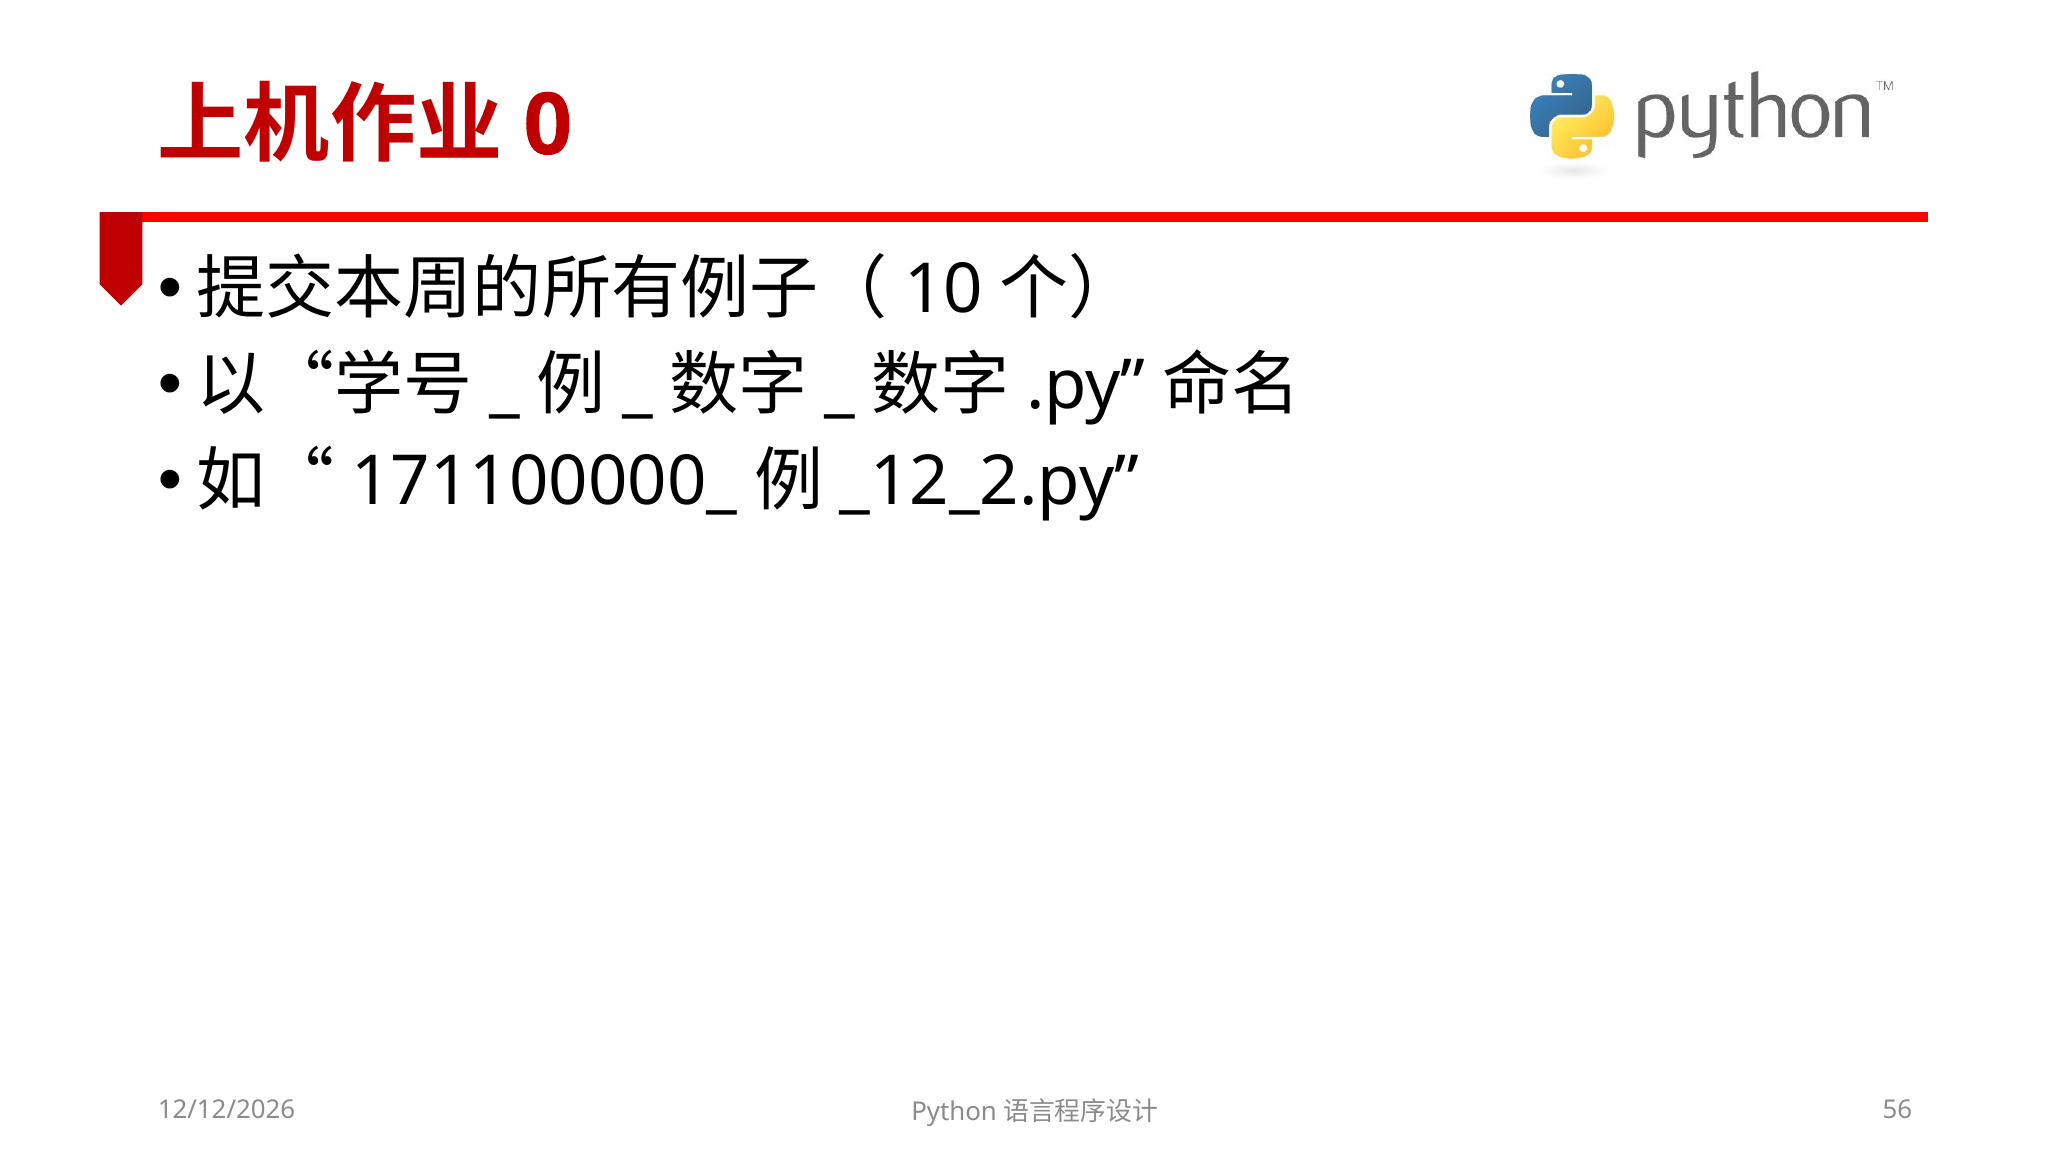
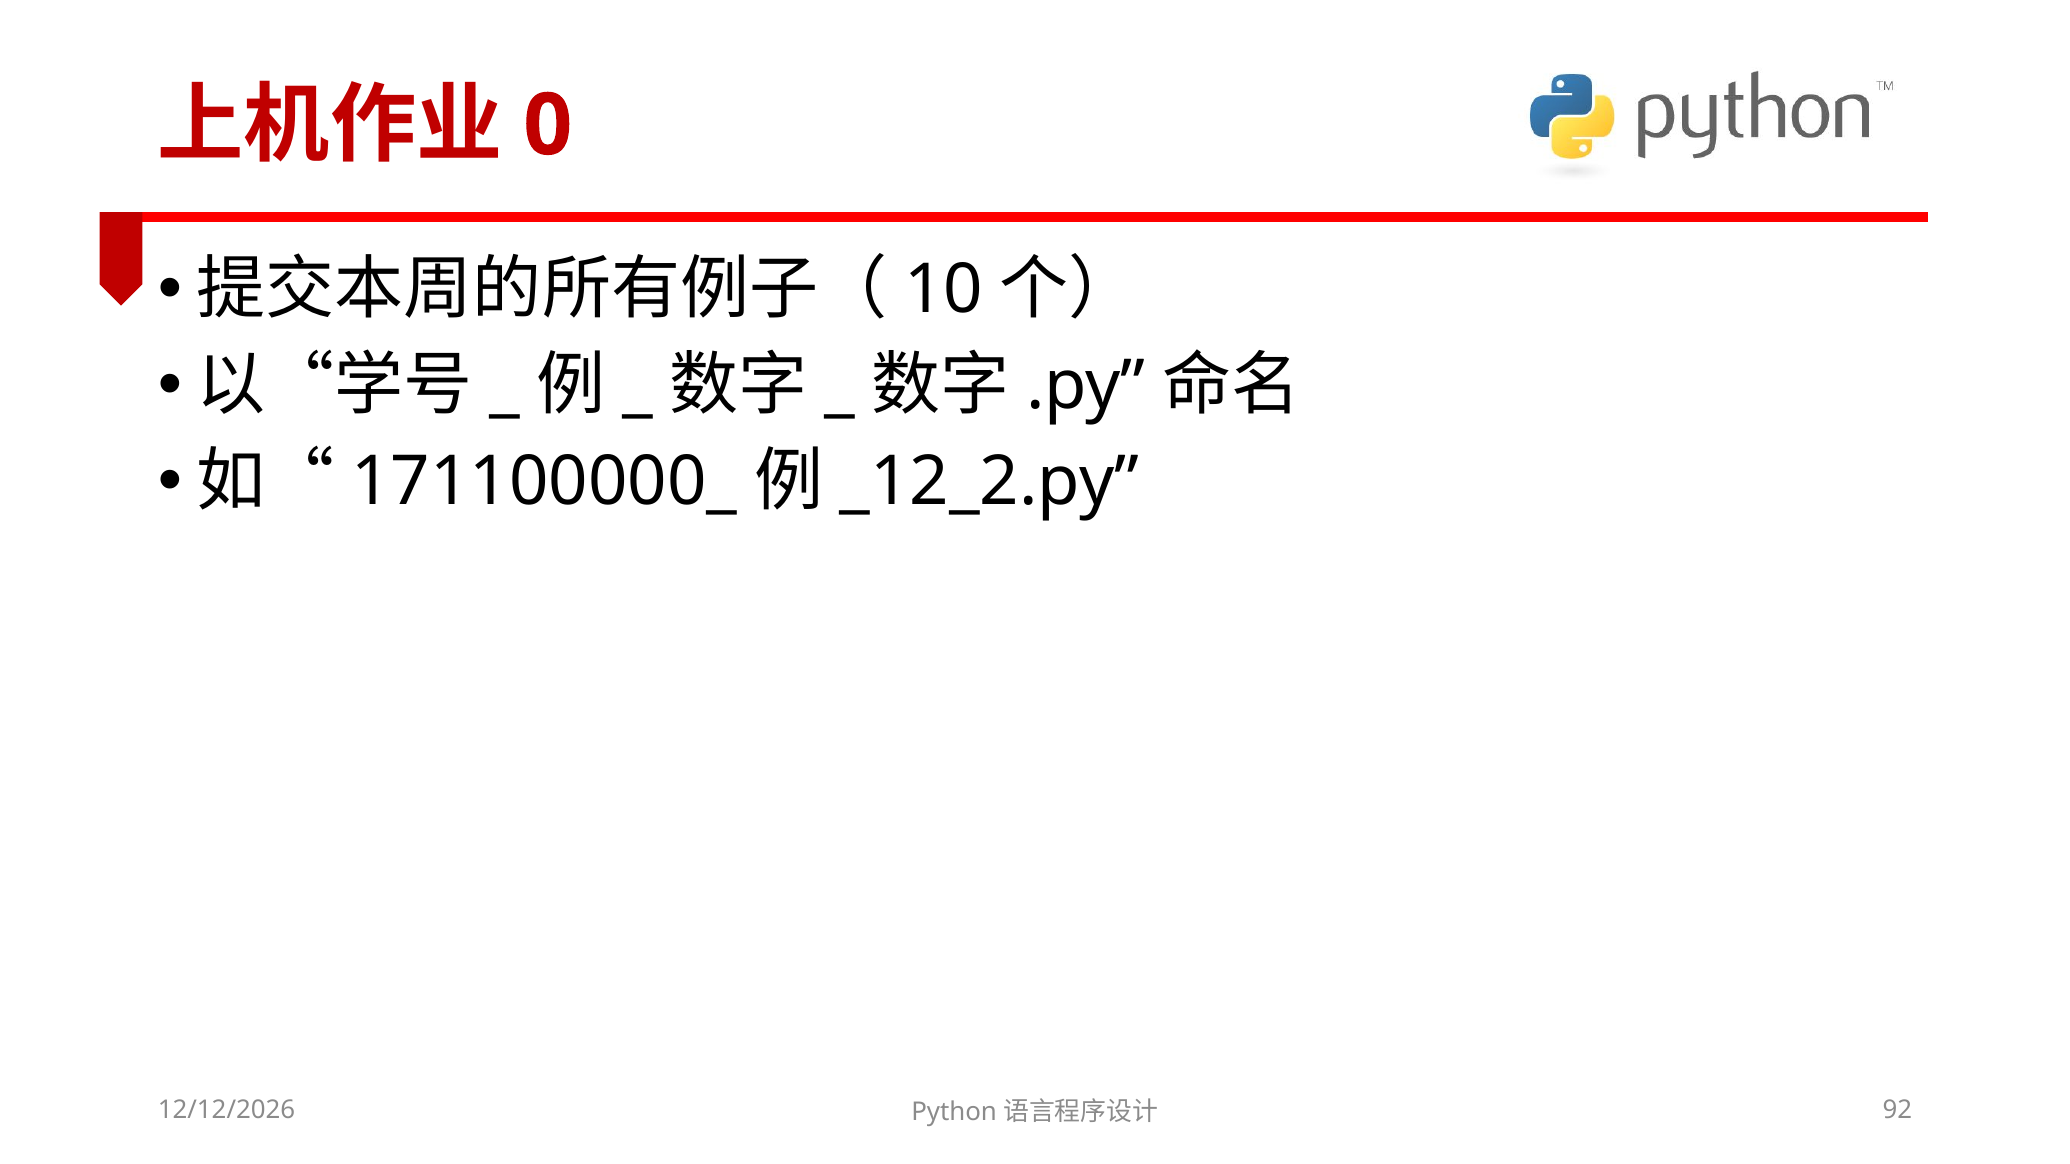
56: 56 -> 92
